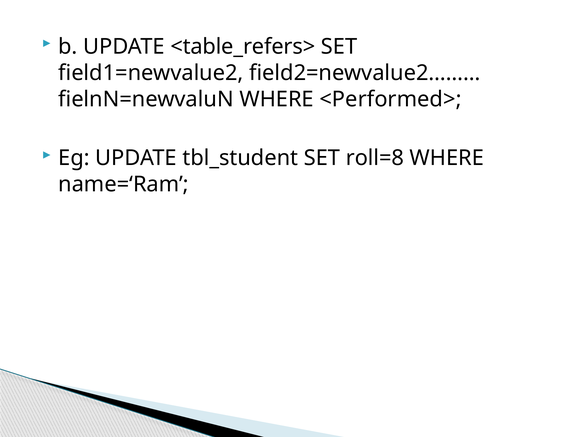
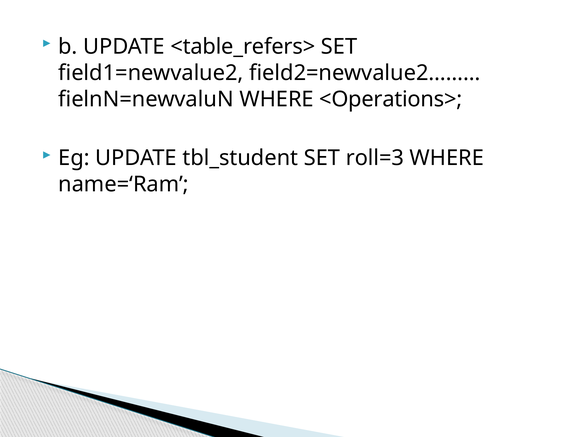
<Performed>: <Performed> -> <Operations>
roll=8: roll=8 -> roll=3
